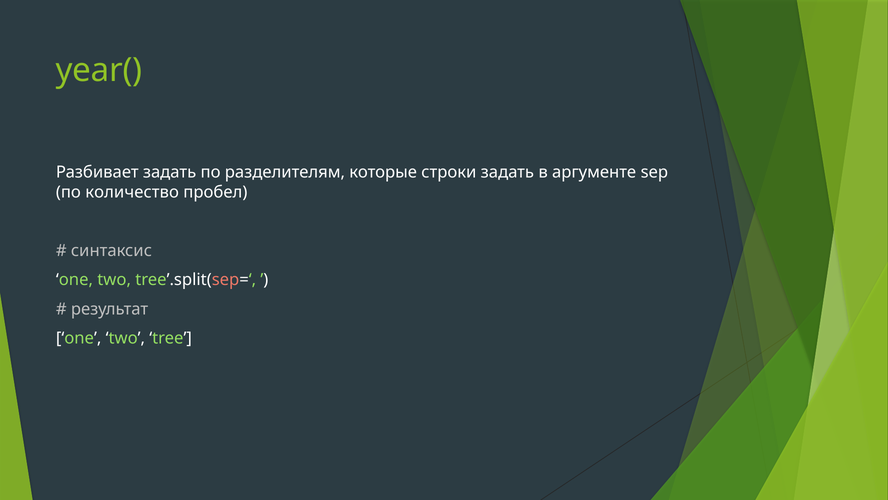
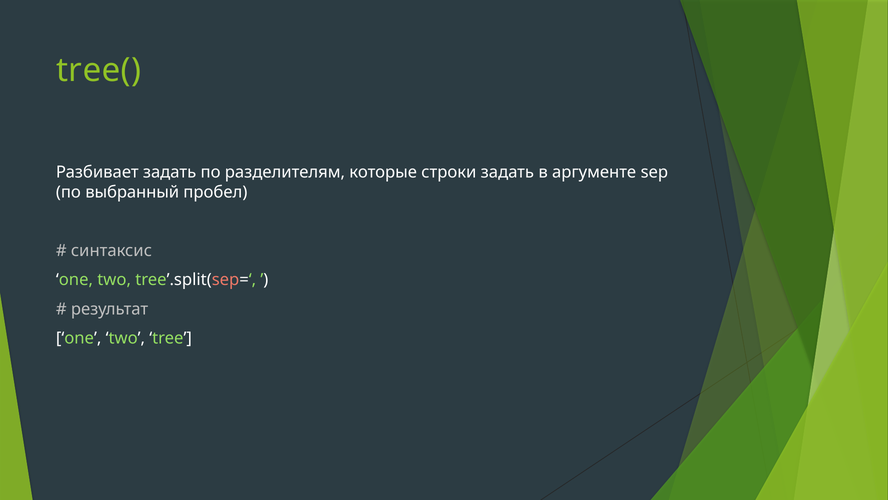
year(: year( -> tree(
количество: количество -> выбранный
